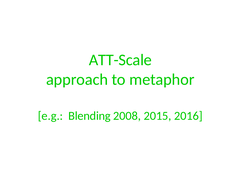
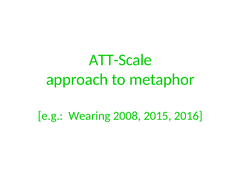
Blending: Blending -> Wearing
